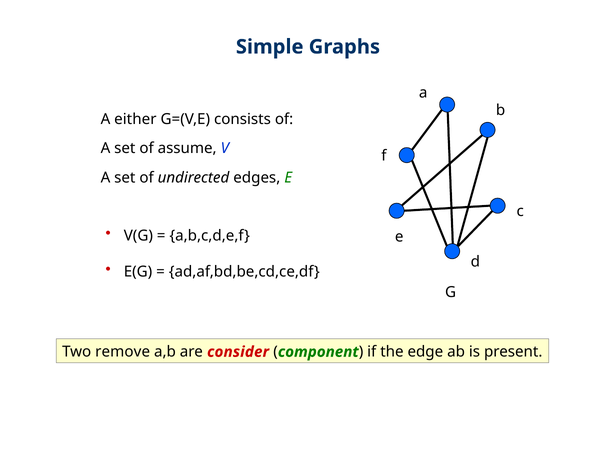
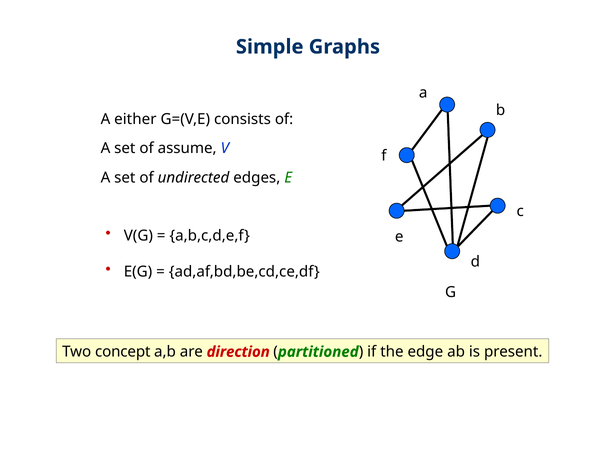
remove: remove -> concept
consider: consider -> direction
component: component -> partitioned
